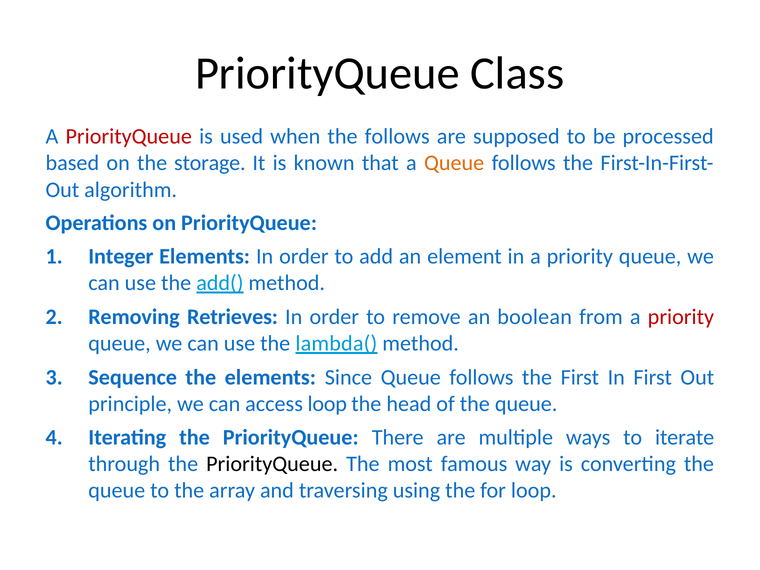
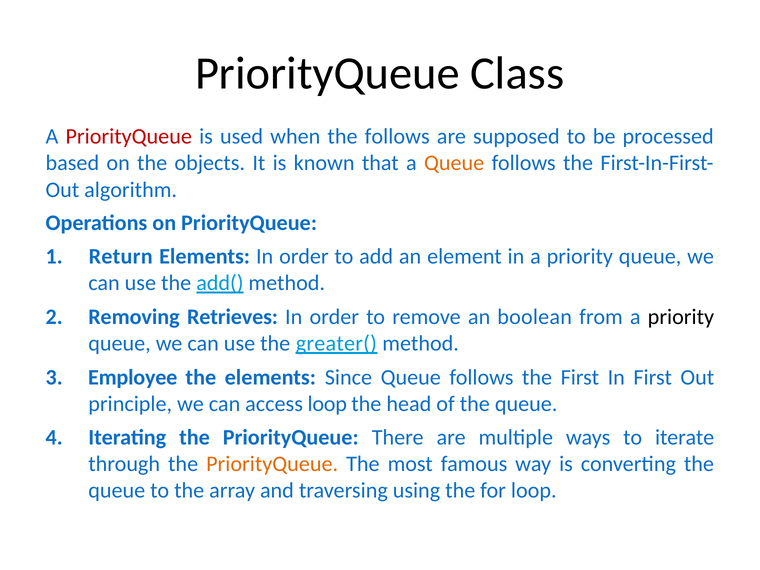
storage: storage -> objects
Integer: Integer -> Return
priority at (681, 317) colour: red -> black
lambda(: lambda( -> greater(
Sequence: Sequence -> Employee
PriorityQueue at (272, 464) colour: black -> orange
